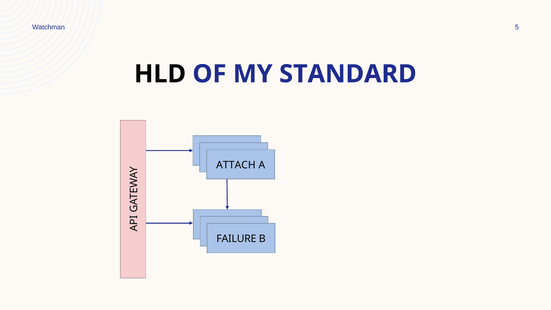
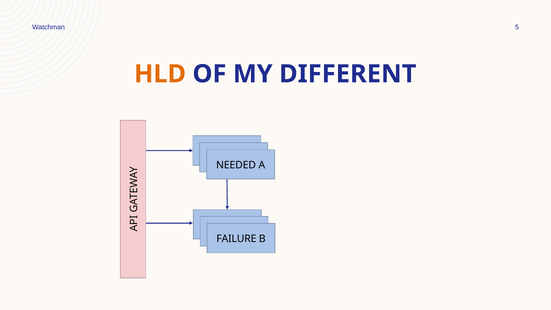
HLD colour: black -> orange
STANDARD: STANDARD -> DIFFERENT
ATTACH: ATTACH -> NEEDED
